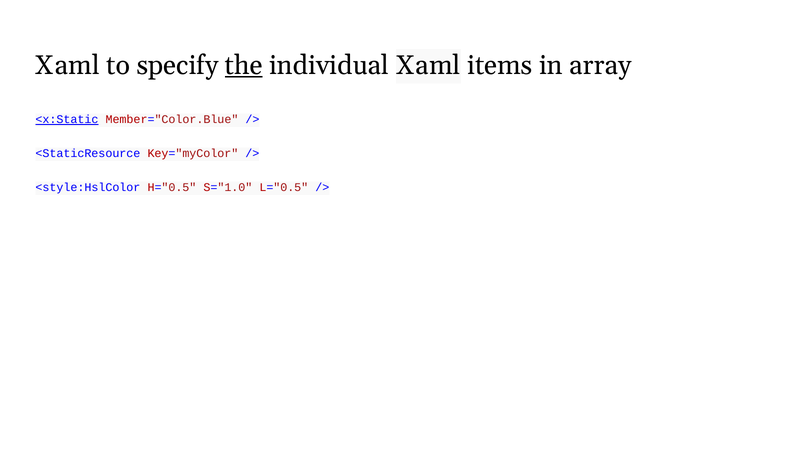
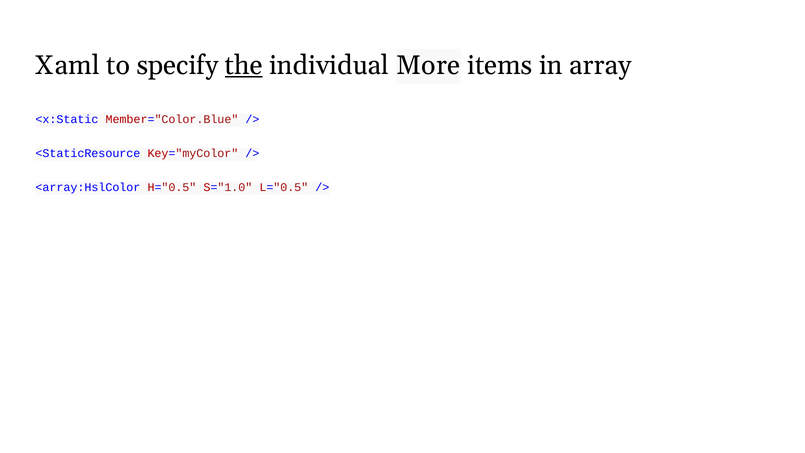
individual Xaml: Xaml -> More
<x:Static underline: present -> none
<style:HslColor: <style:HslColor -> <array:HslColor
